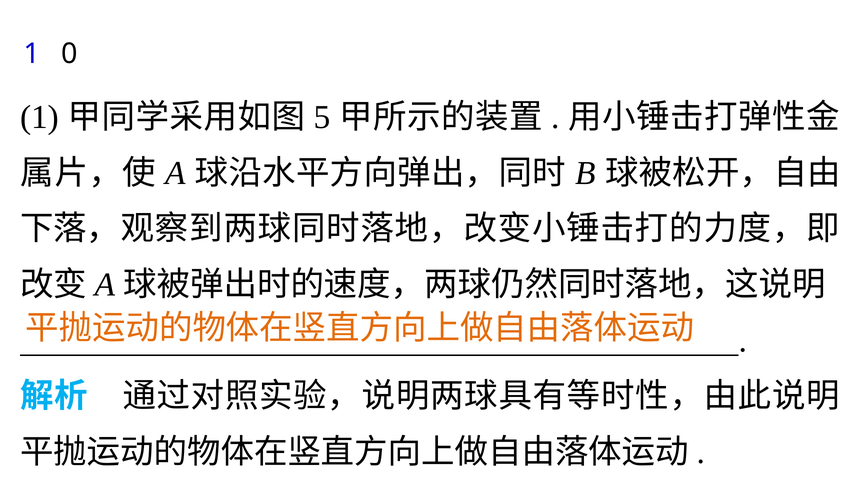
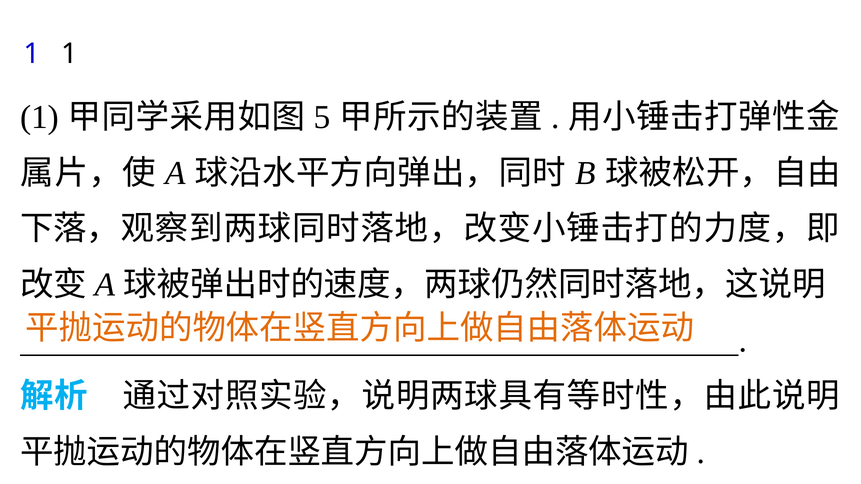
1 0: 0 -> 1
